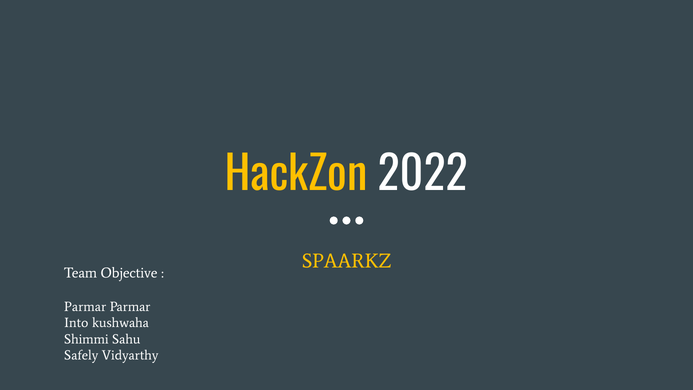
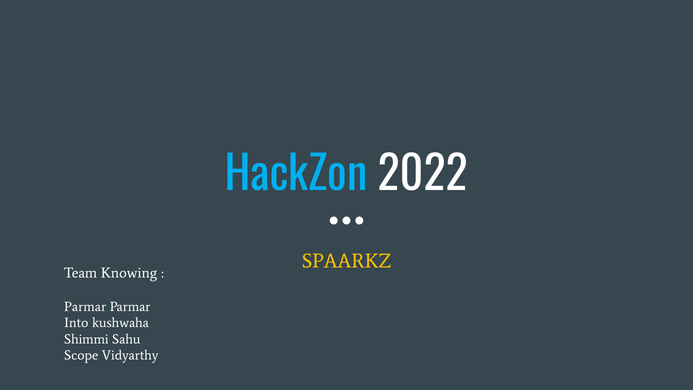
HackZon colour: yellow -> light blue
Objective: Objective -> Knowing
Safely: Safely -> Scope
